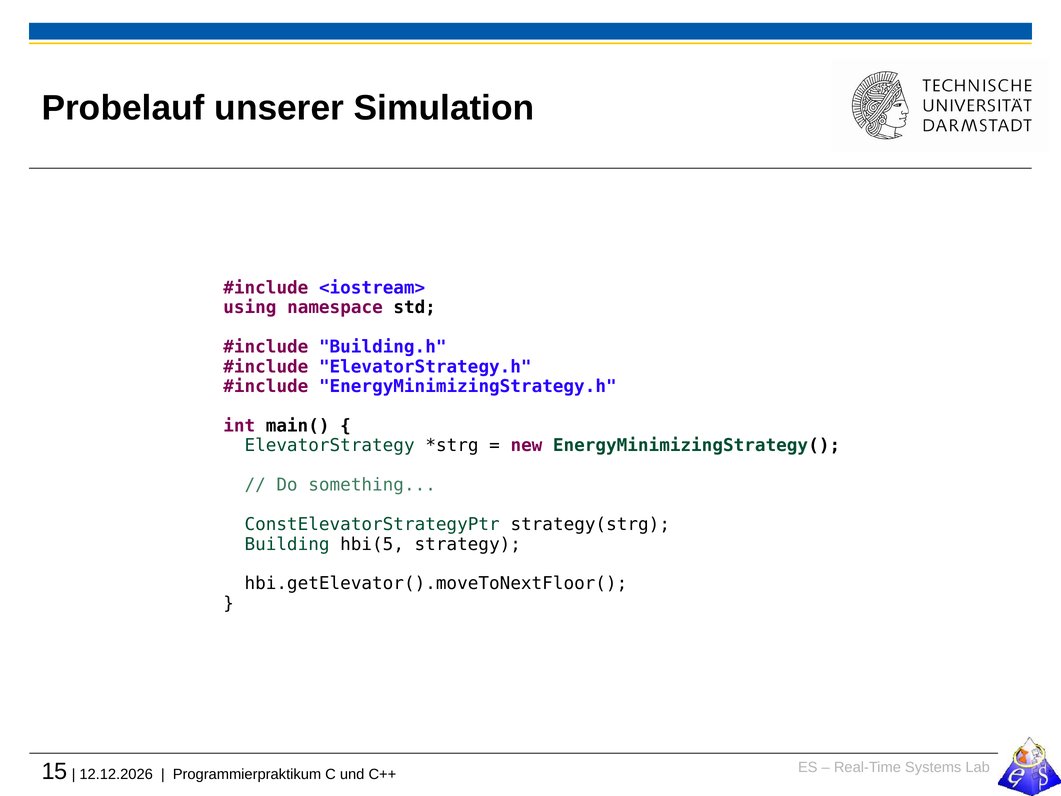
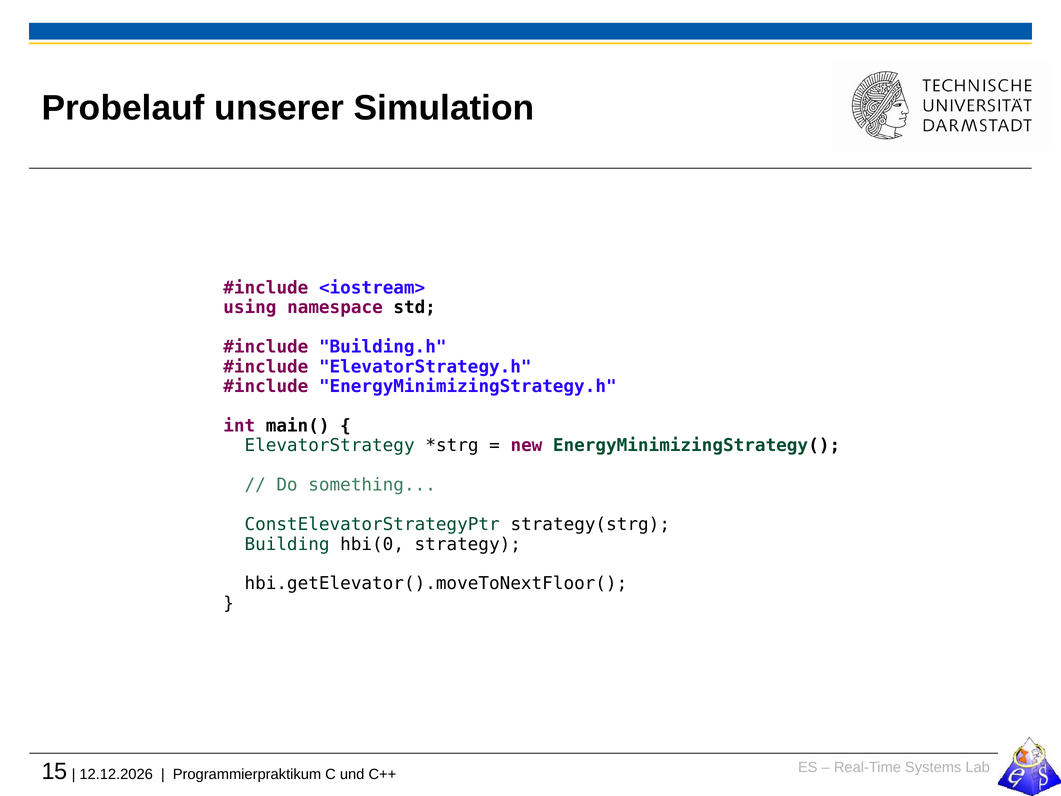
hbi(5: hbi(5 -> hbi(0
